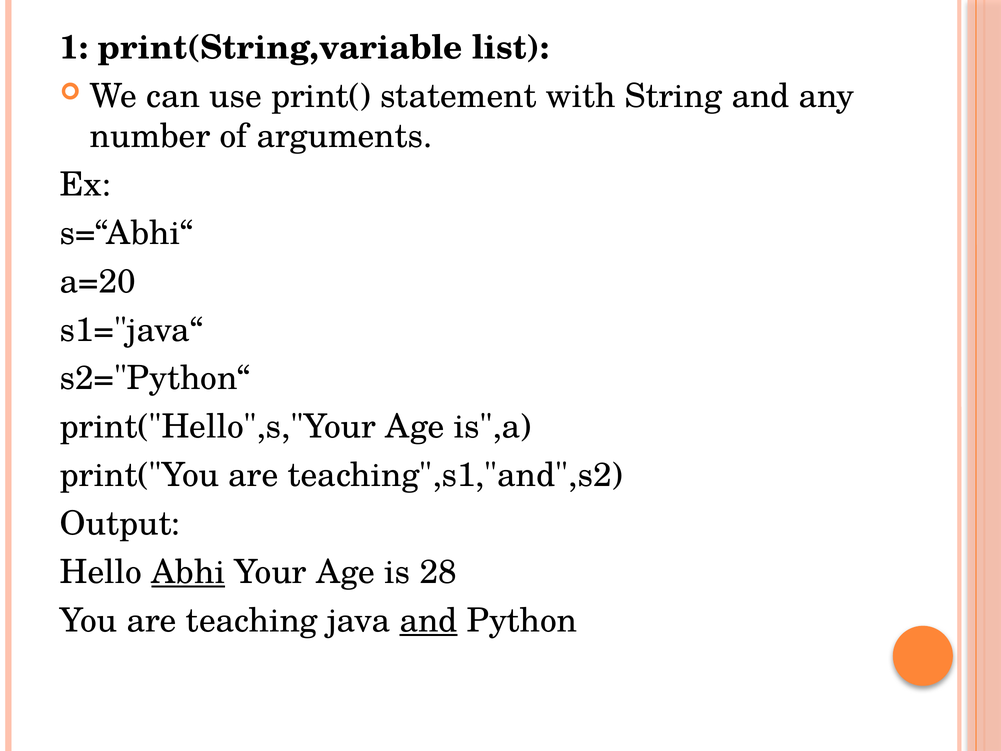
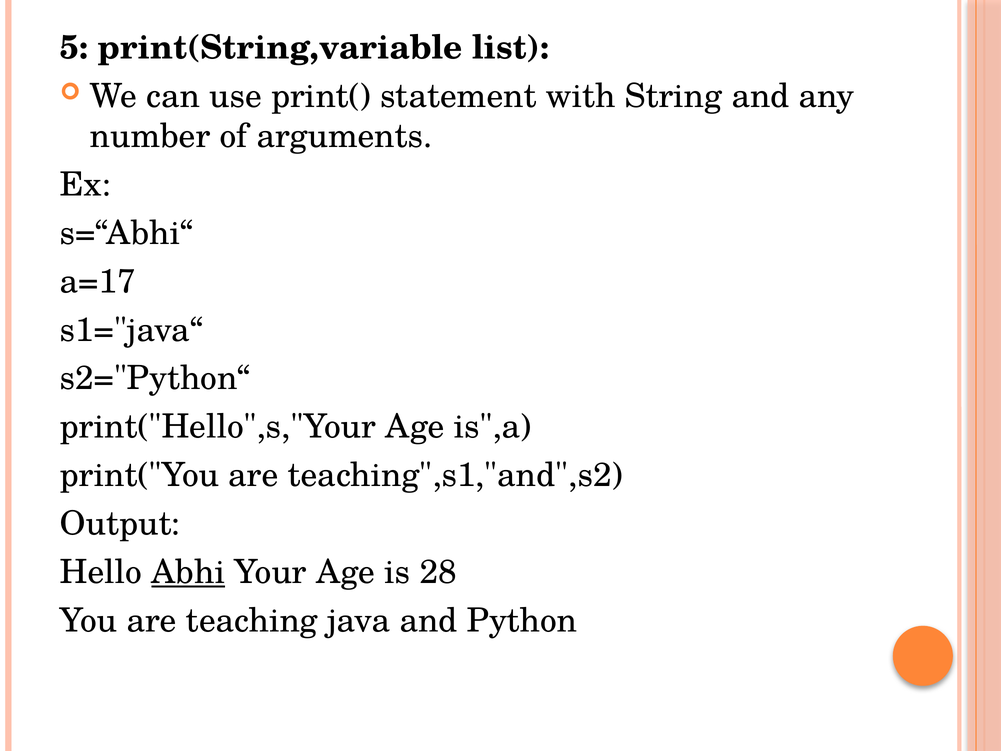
1: 1 -> 5
a=20: a=20 -> a=17
and at (429, 620) underline: present -> none
